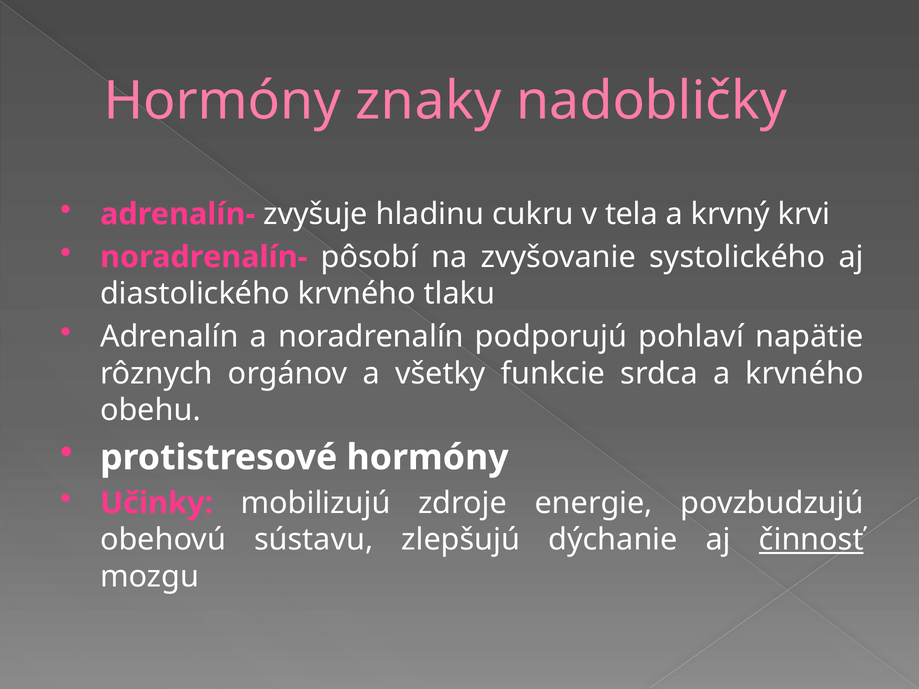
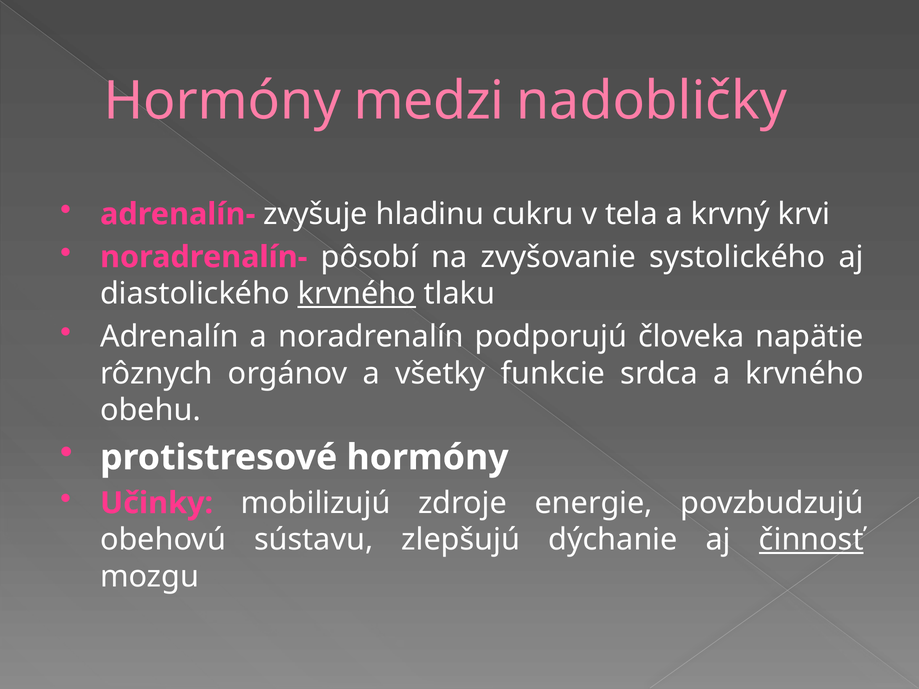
znaky: znaky -> medzi
krvného at (357, 294) underline: none -> present
pohlaví: pohlaví -> človeka
